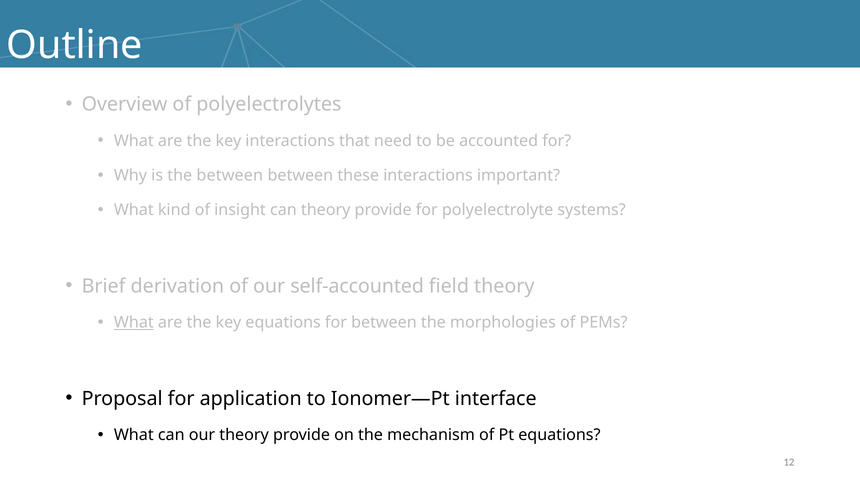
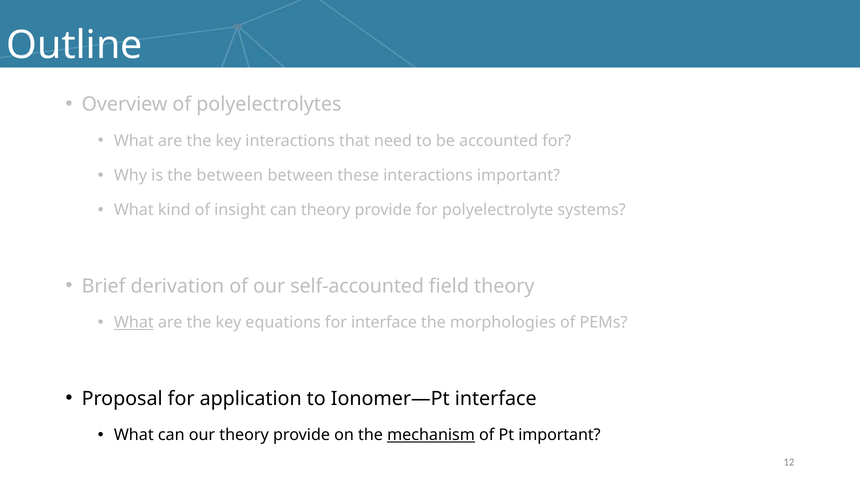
for between: between -> interface
mechanism underline: none -> present
Pt equations: equations -> important
